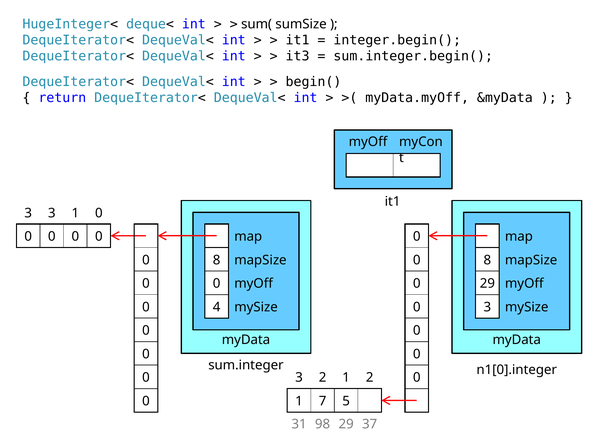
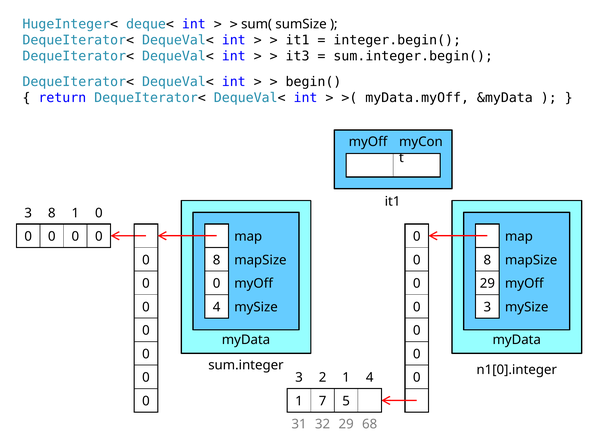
3 3: 3 -> 8
1 2: 2 -> 4
98: 98 -> 32
37: 37 -> 68
